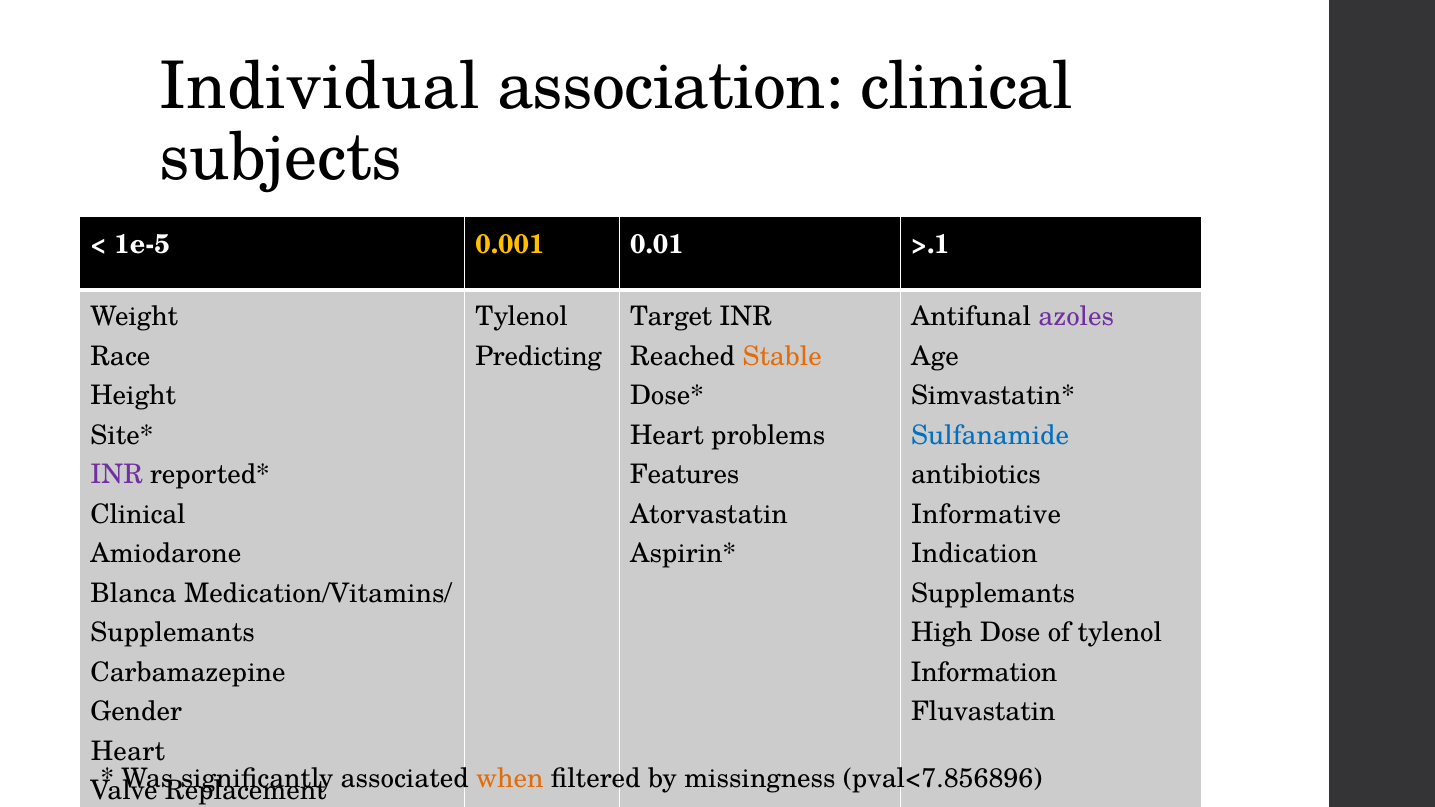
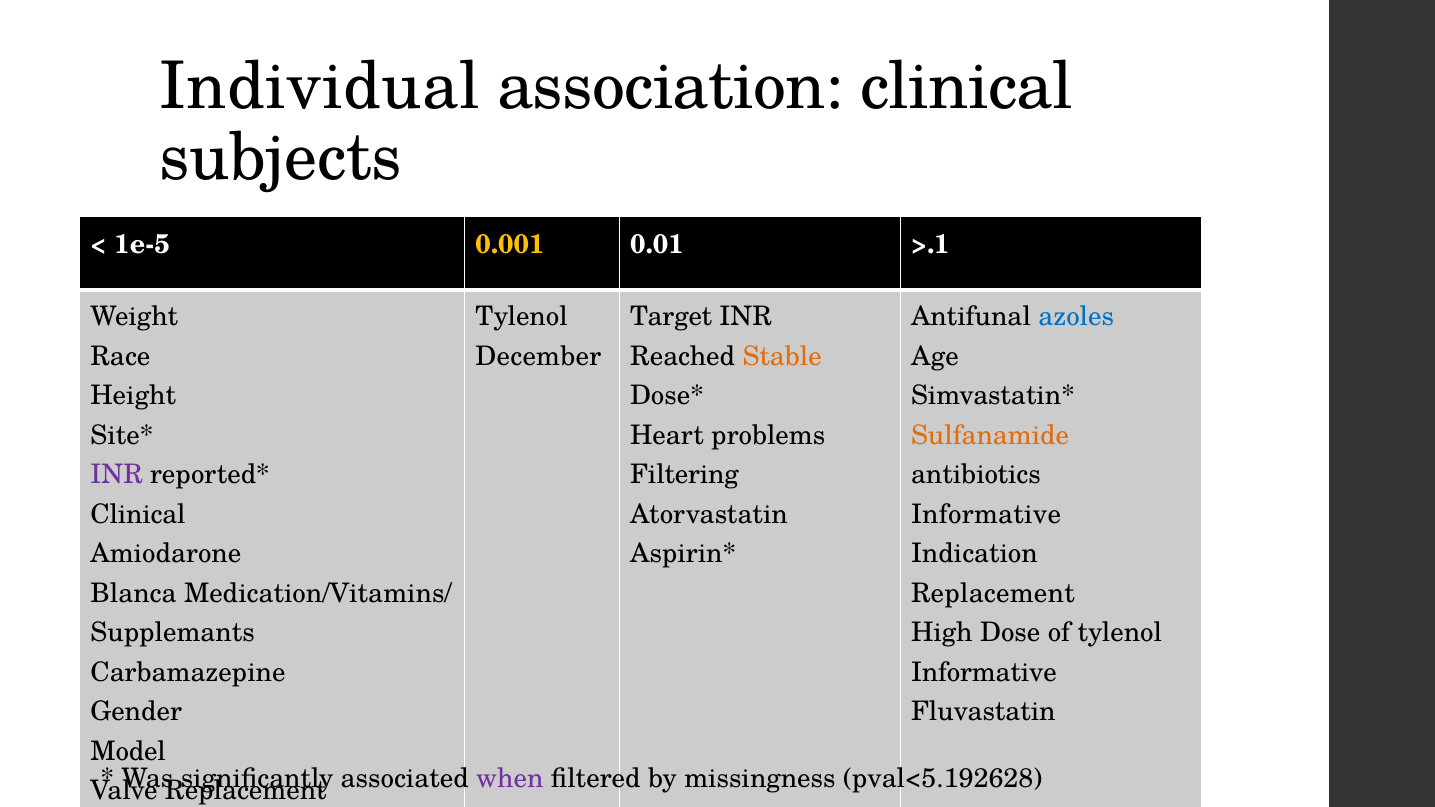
azoles colour: purple -> blue
Predicting: Predicting -> December
Sulfanamide colour: blue -> orange
Features: Features -> Filtering
Supplemants at (993, 593): Supplemants -> Replacement
Information at (984, 672): Information -> Informative
Heart at (128, 751): Heart -> Model
when colour: orange -> purple
pval<7.856896: pval<7.856896 -> pval<5.192628
